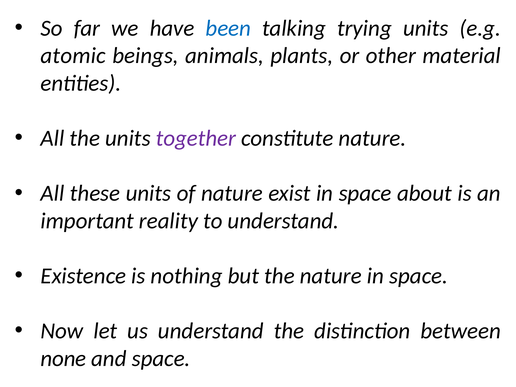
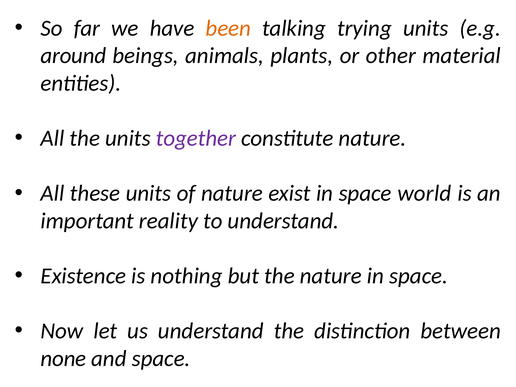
been colour: blue -> orange
atomic: atomic -> around
about: about -> world
